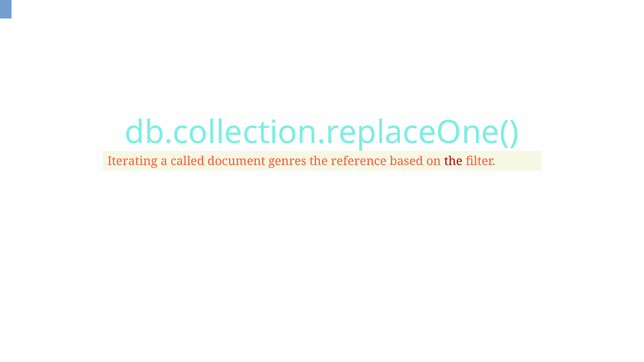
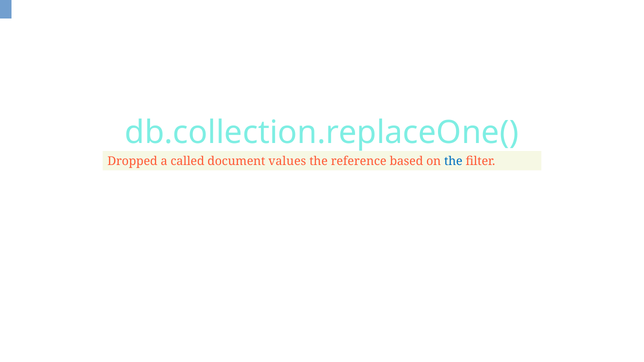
Iterating: Iterating -> Dropped
genres: genres -> values
the at (453, 162) colour: red -> blue
